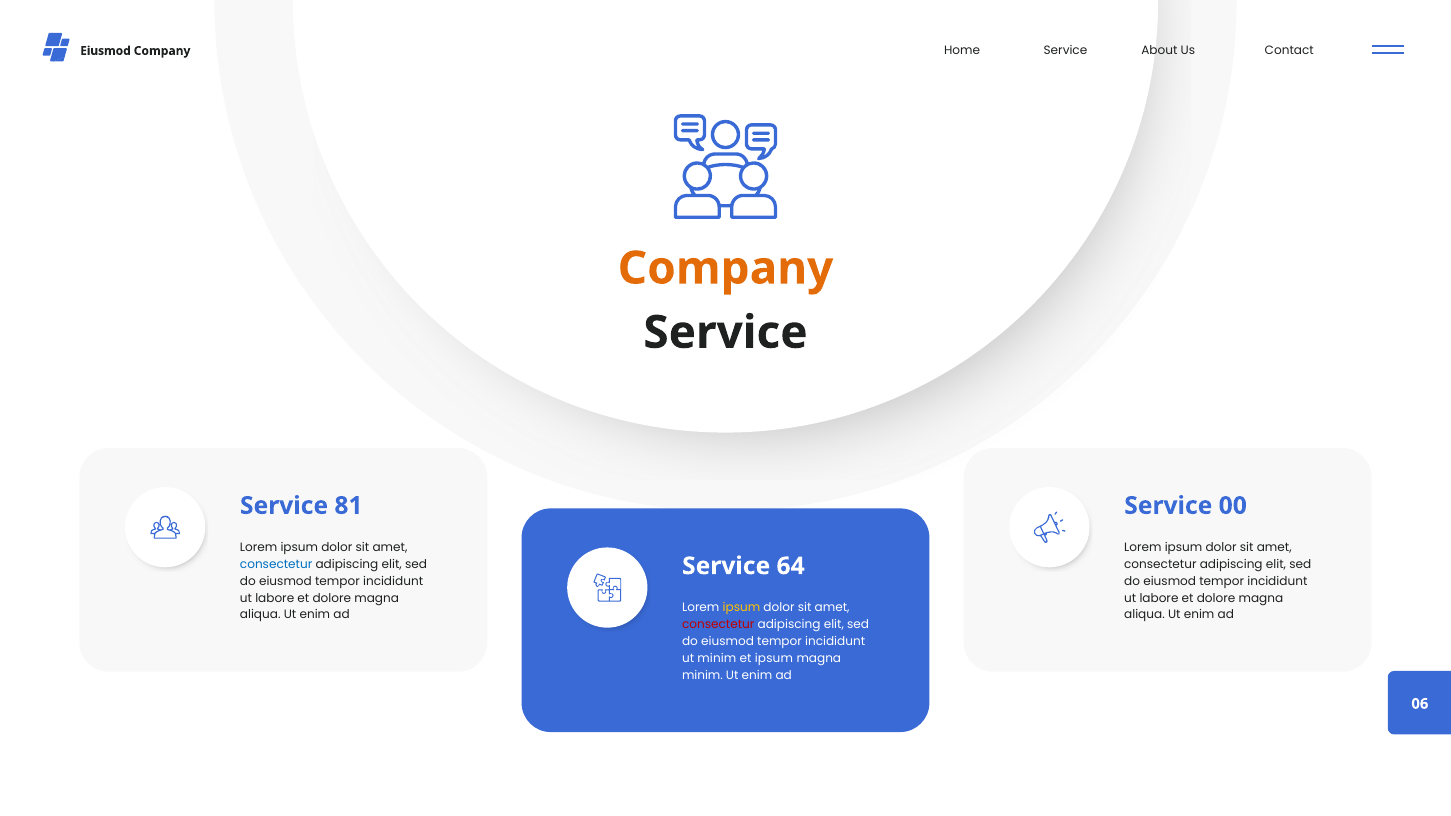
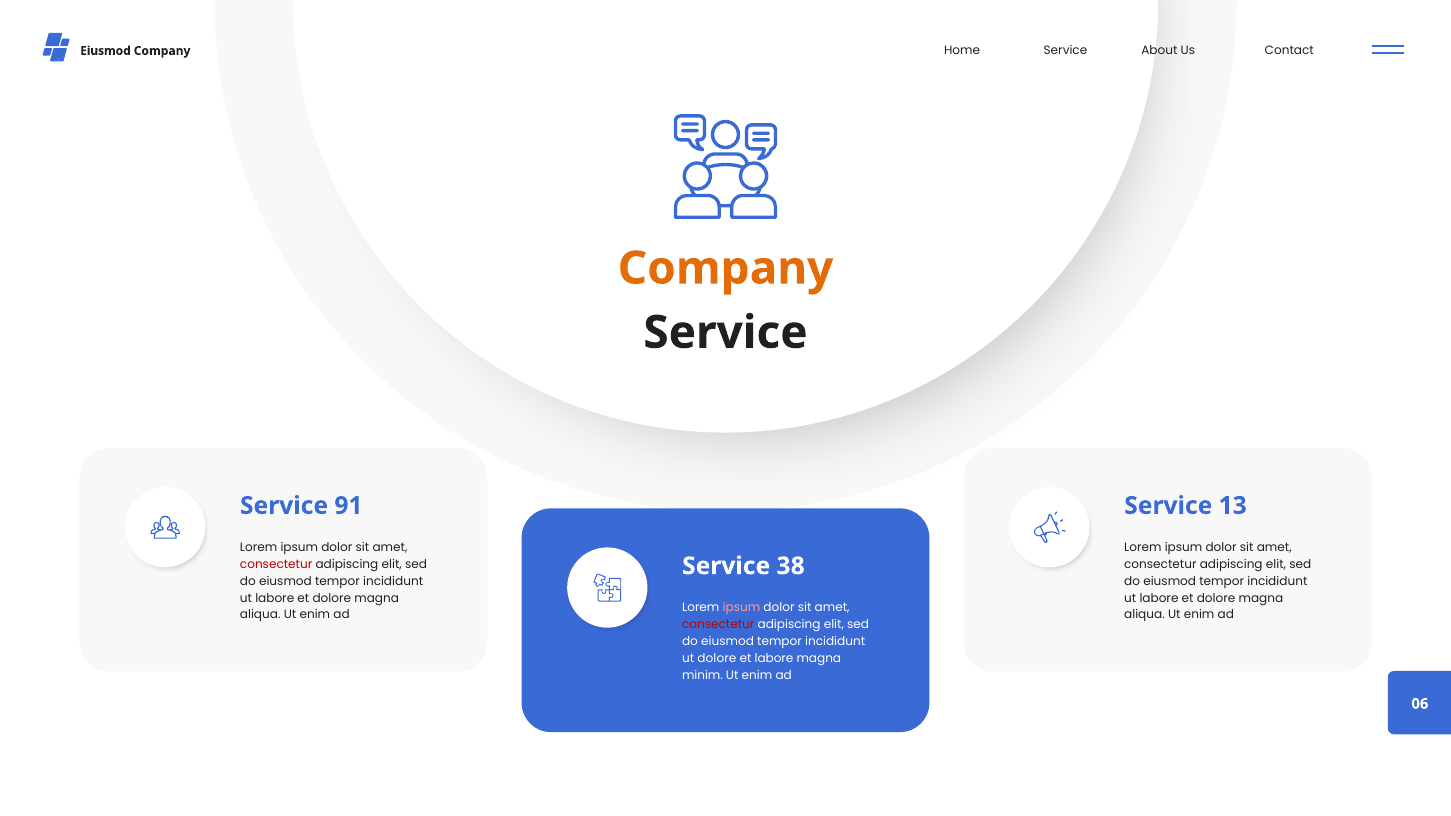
81: 81 -> 91
00: 00 -> 13
64: 64 -> 38
consectetur at (276, 564) colour: blue -> red
ipsum at (741, 608) colour: yellow -> pink
ut minim: minim -> dolore
et ipsum: ipsum -> labore
